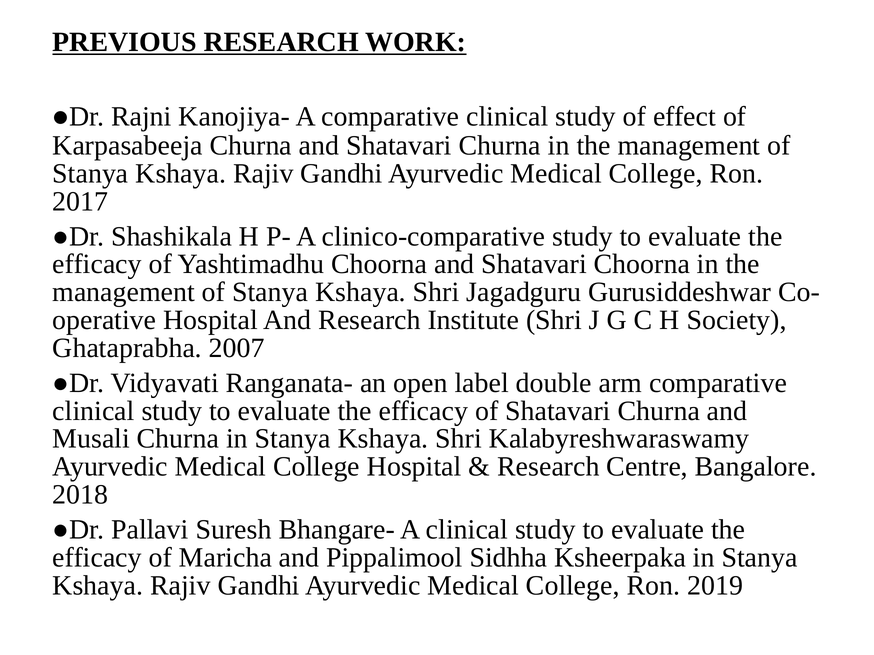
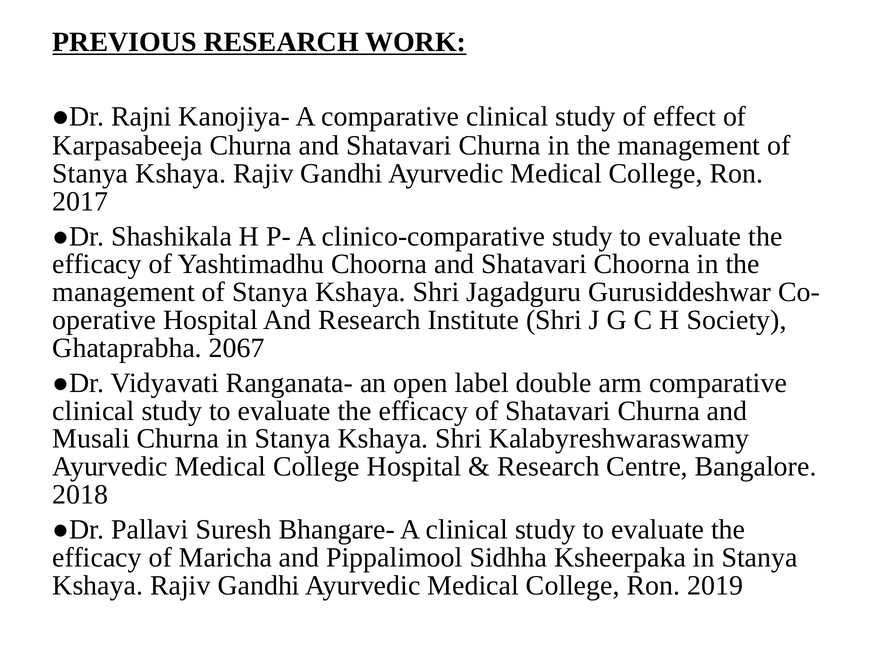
2007: 2007 -> 2067
